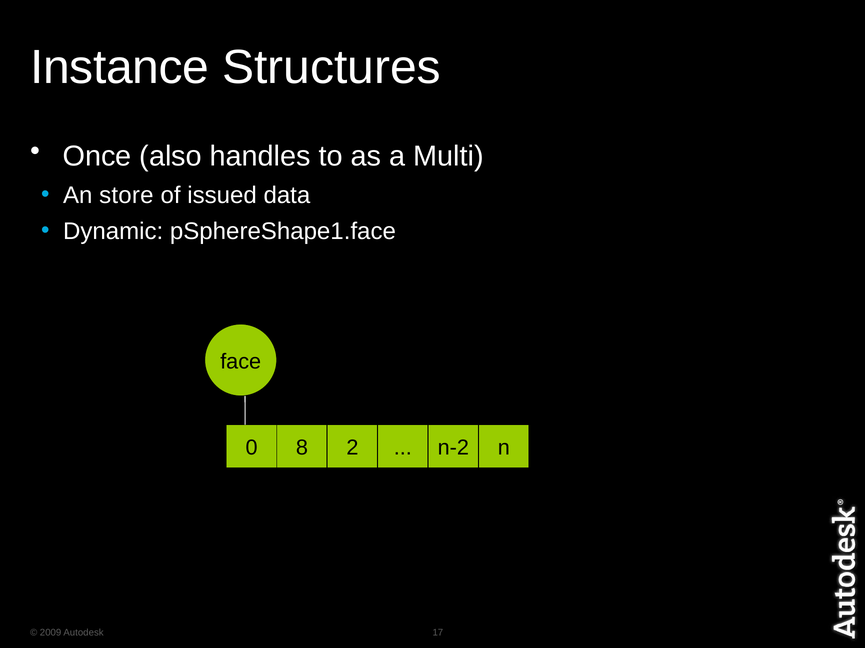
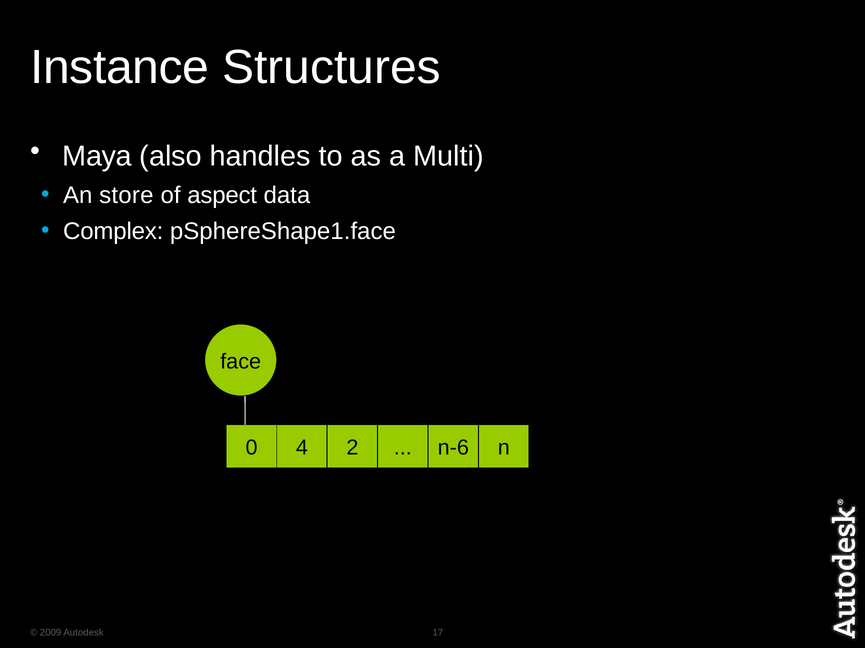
Once: Once -> Maya
issued: issued -> aspect
Dynamic: Dynamic -> Complex
8: 8 -> 4
n-2: n-2 -> n-6
